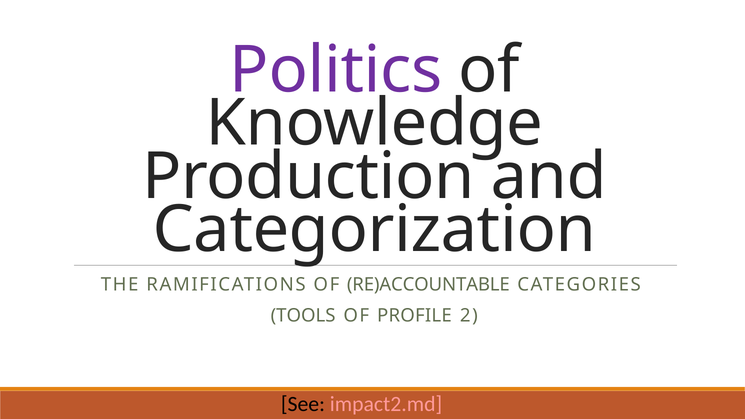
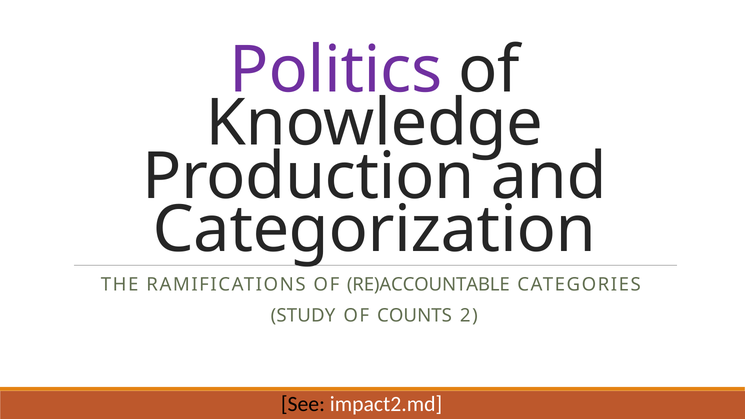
TOOLS: TOOLS -> STUDY
PROFILE: PROFILE -> COUNTS
impact2.md colour: pink -> white
